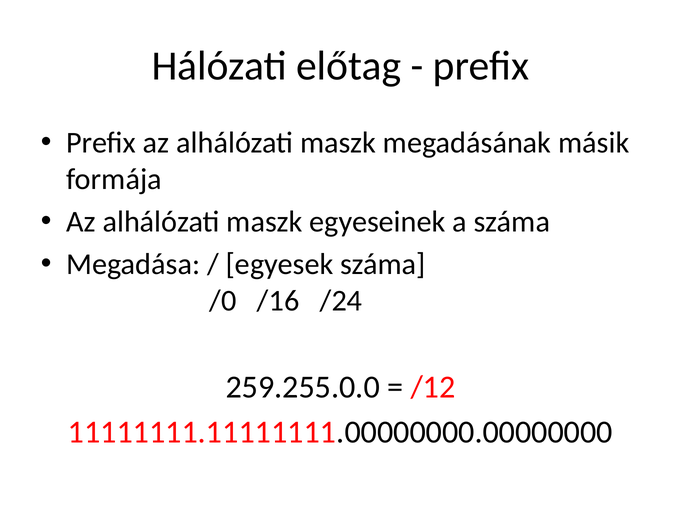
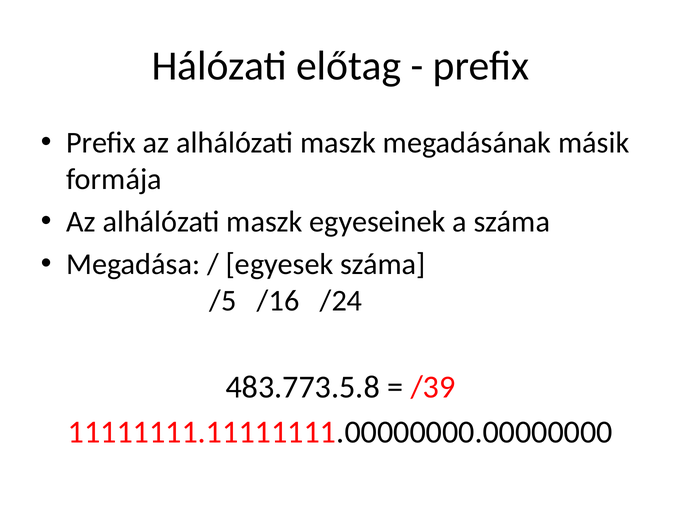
/0: /0 -> /5
259.255.0.0: 259.255.0.0 -> 483.773.5.8
/12: /12 -> /39
